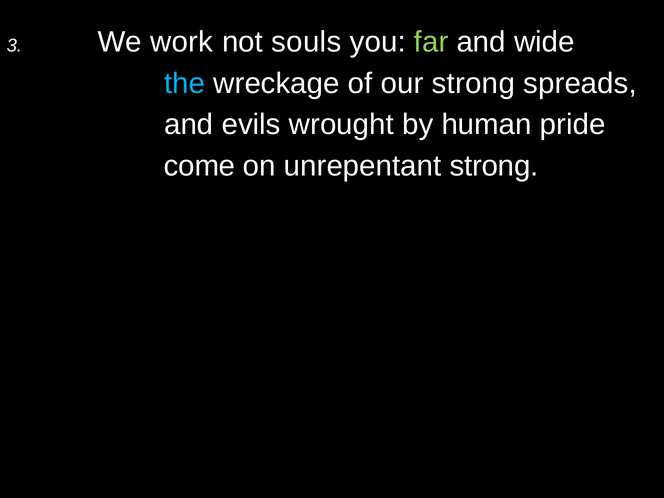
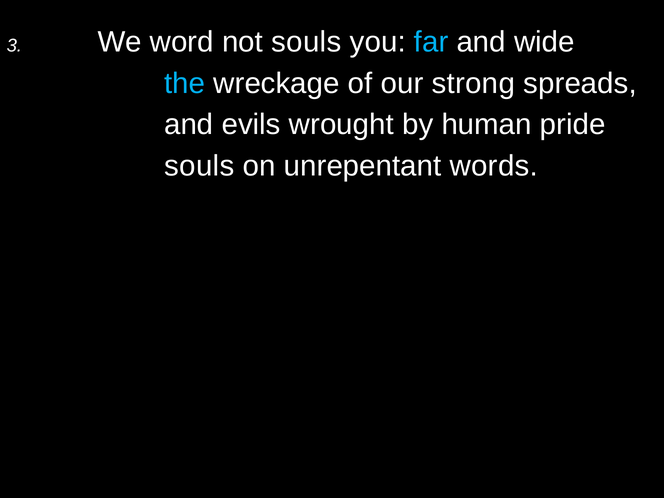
work: work -> word
far colour: light green -> light blue
come at (200, 166): come -> souls
unrepentant strong: strong -> words
